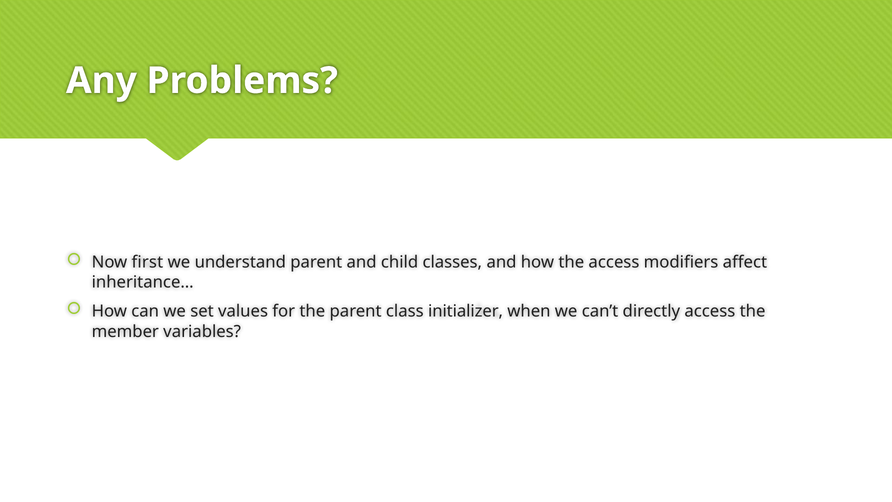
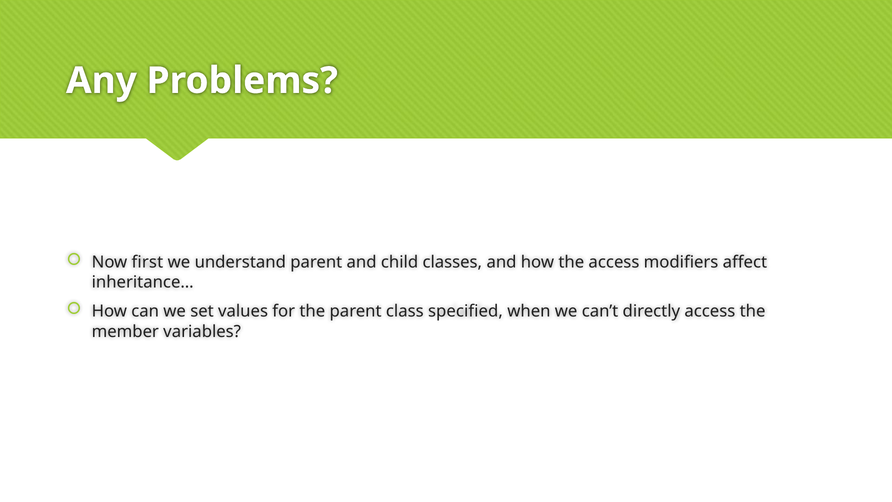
initializer: initializer -> specified
